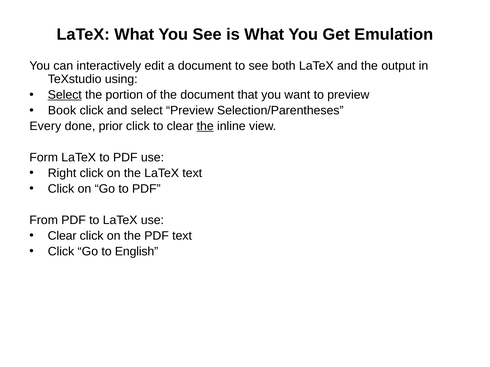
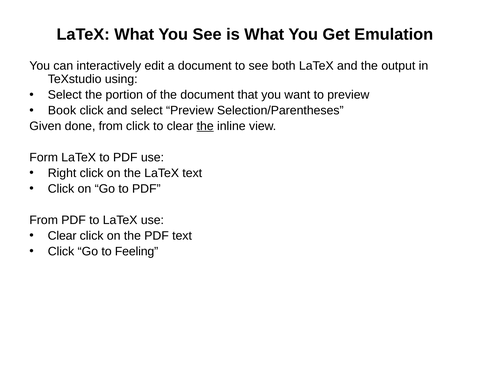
Select at (65, 95) underline: present -> none
Every: Every -> Given
done prior: prior -> from
English: English -> Feeling
